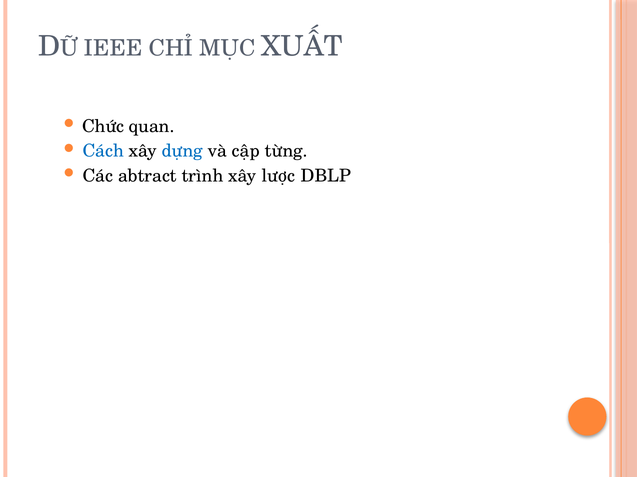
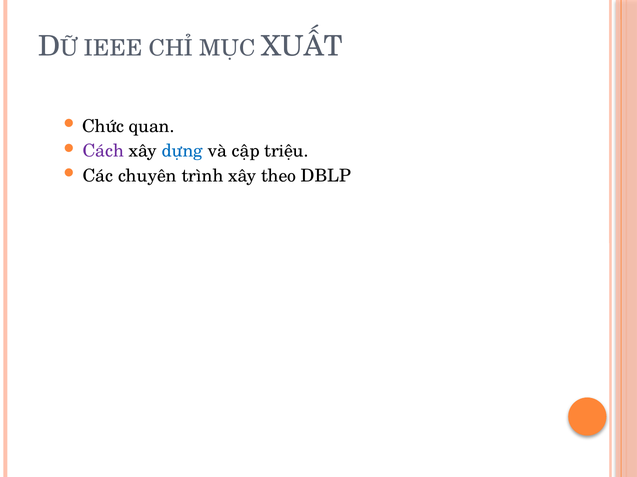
Cách colour: blue -> purple
từng: từng -> triệu
abtract: abtract -> chuyên
lược: lược -> theo
